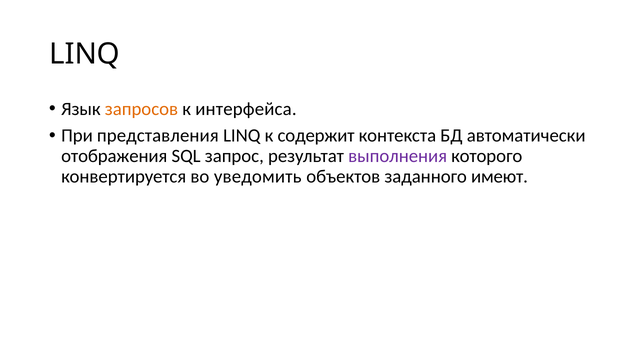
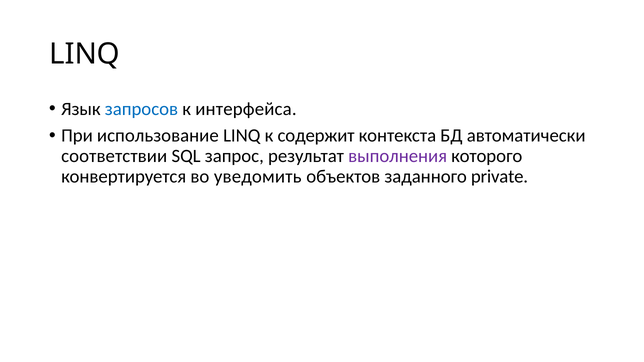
запросов colour: orange -> blue
представления: представления -> использование
отображения: отображения -> соответствии
имеют: имеют -> private
